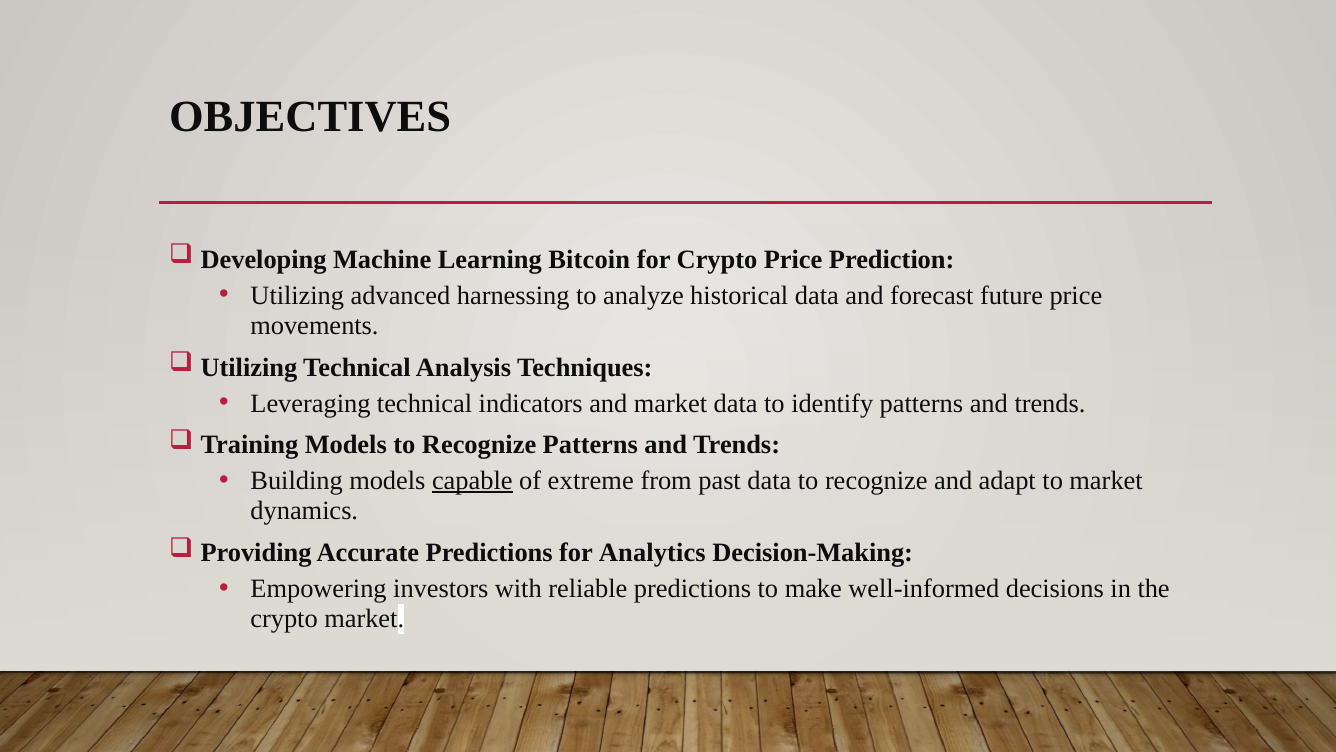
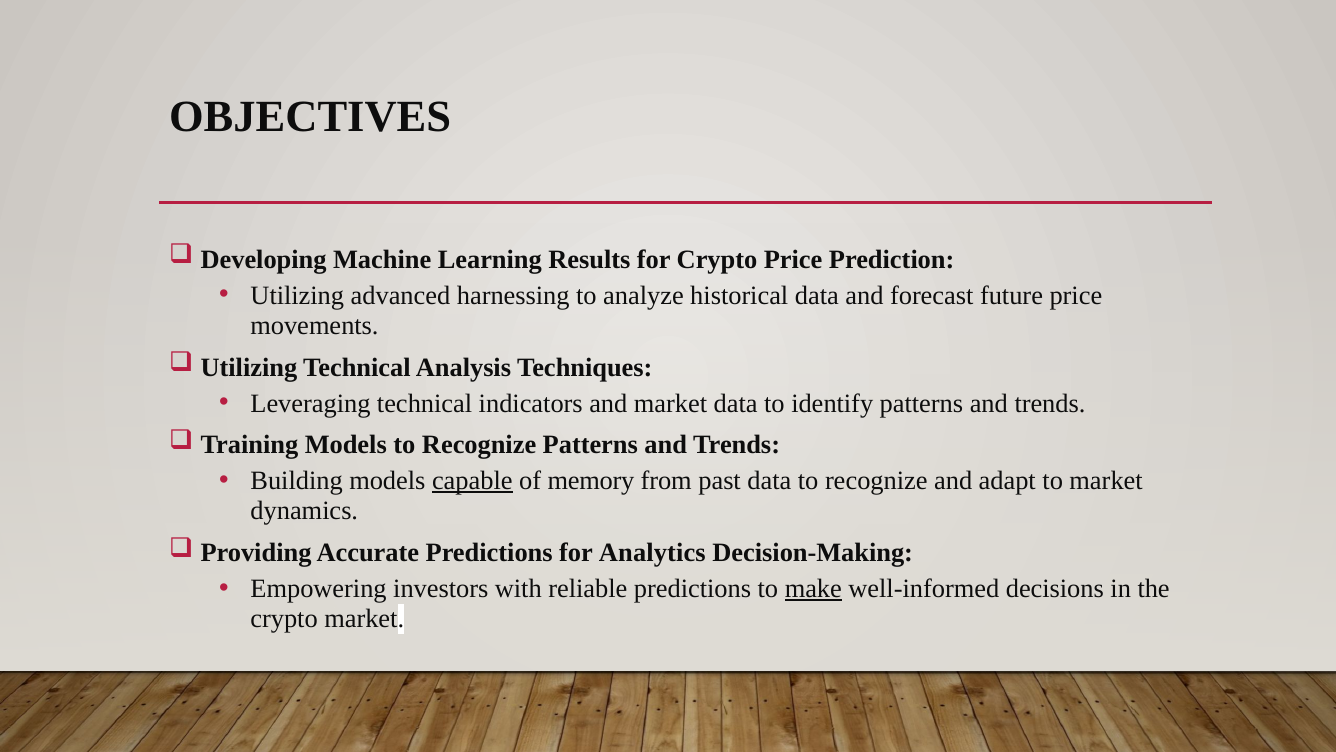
Bitcoin: Bitcoin -> Results
extreme: extreme -> memory
make underline: none -> present
